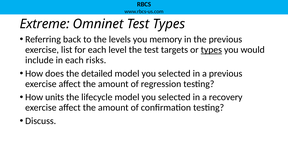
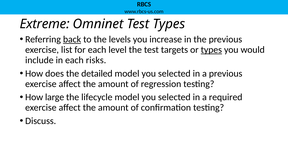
back underline: none -> present
memory: memory -> increase
units: units -> large
recovery: recovery -> required
